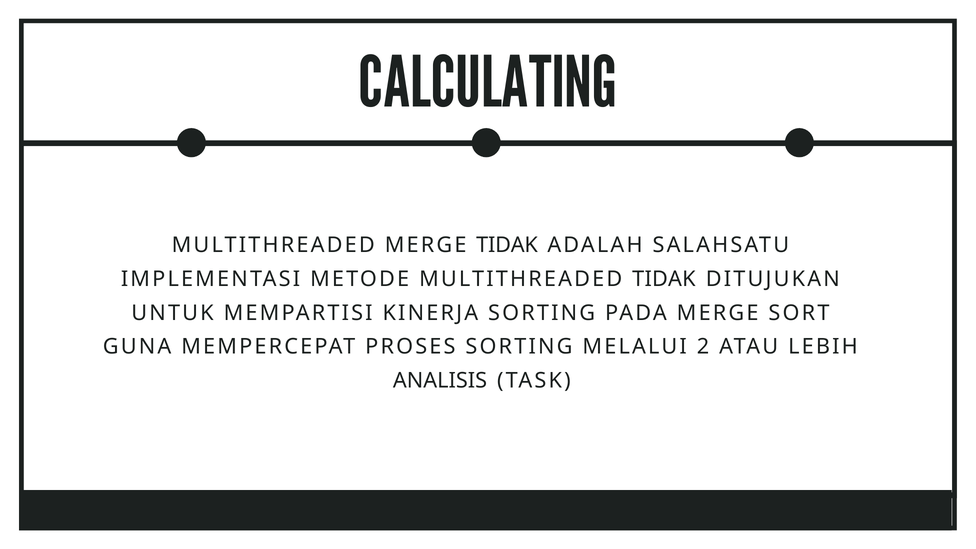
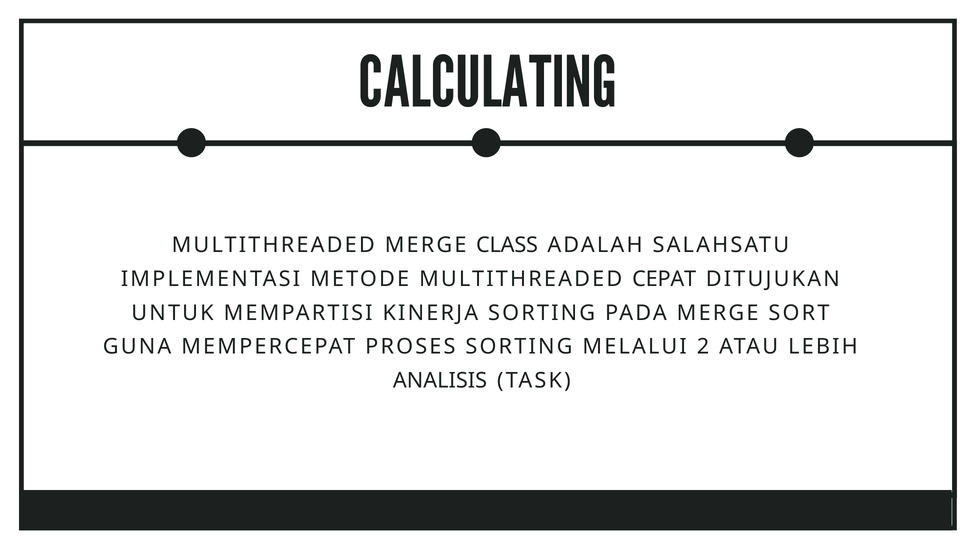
MERGE TIDAK: TIDAK -> CLASS
MULTITHREADED TIDAK: TIDAK -> CEPAT
